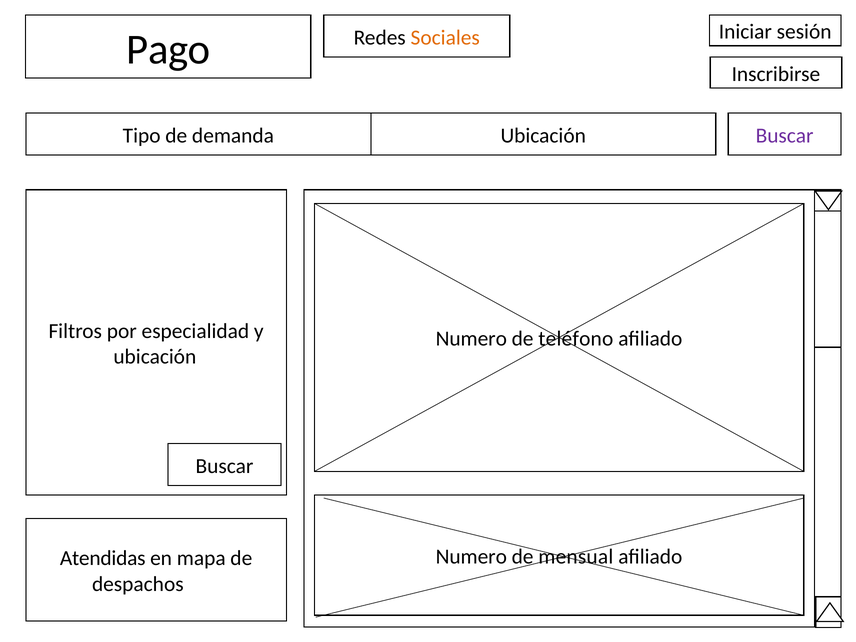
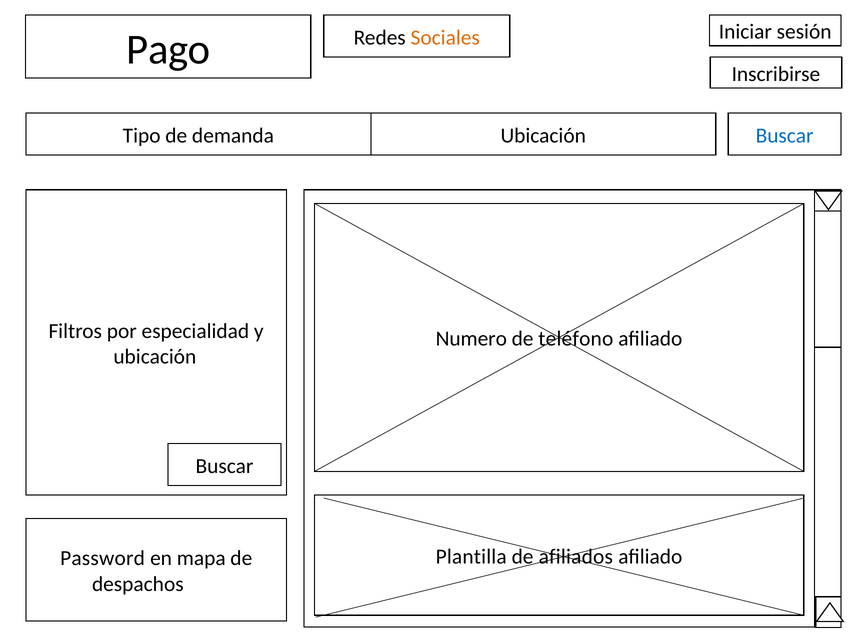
Buscar at (785, 135) colour: purple -> blue
Numero at (471, 557): Numero -> Plantilla
mensual: mensual -> afiliados
Atendidas: Atendidas -> Password
